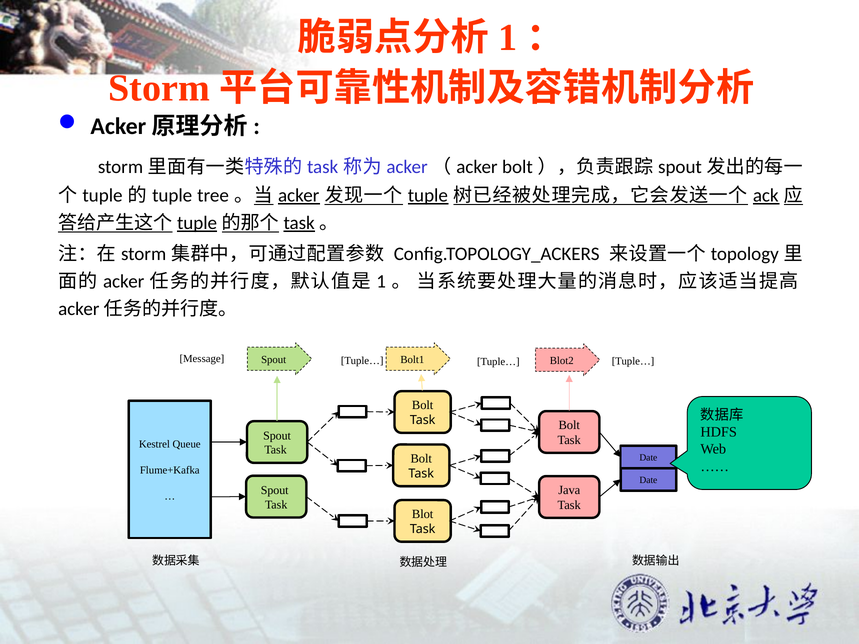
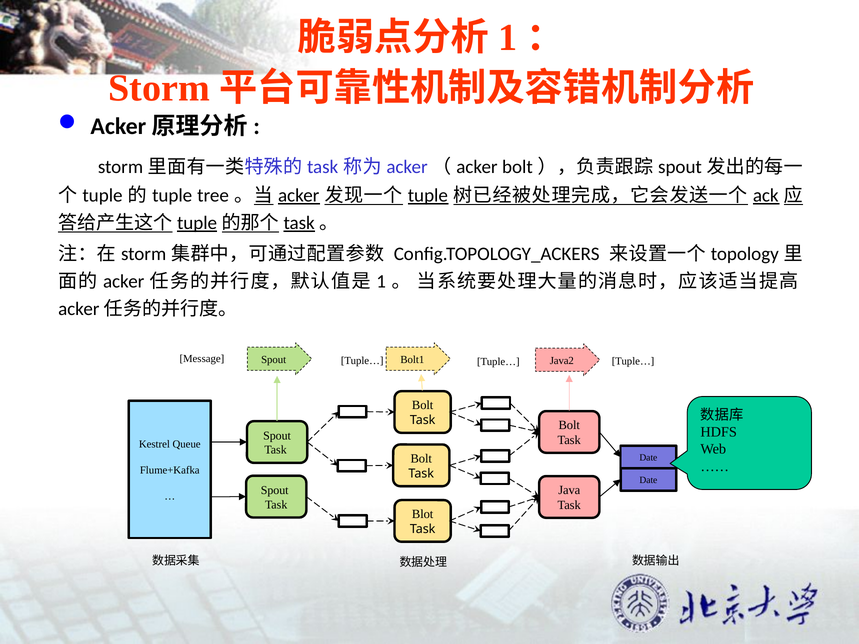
Blot2: Blot2 -> Java2
